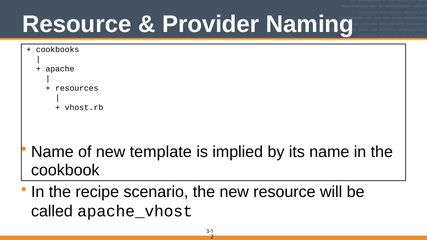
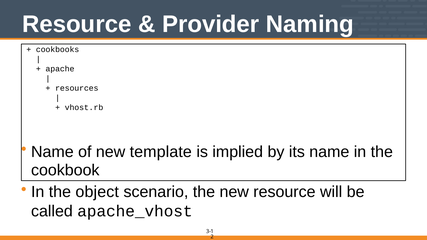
recipe: recipe -> object
